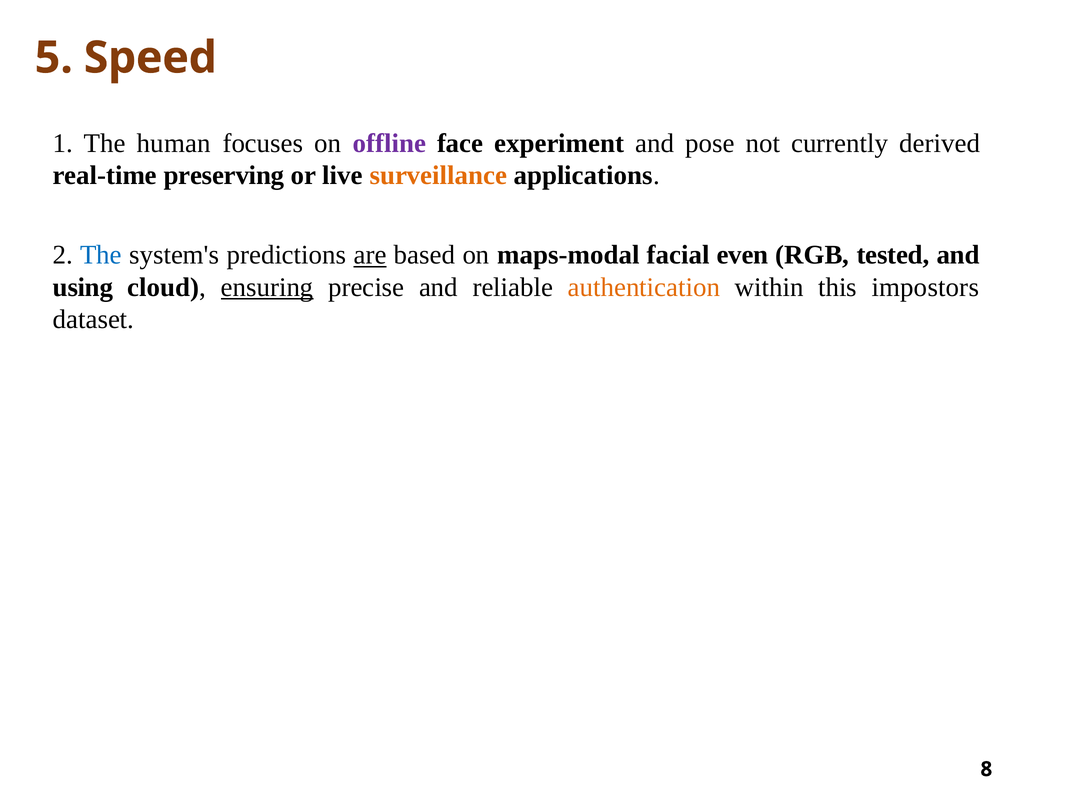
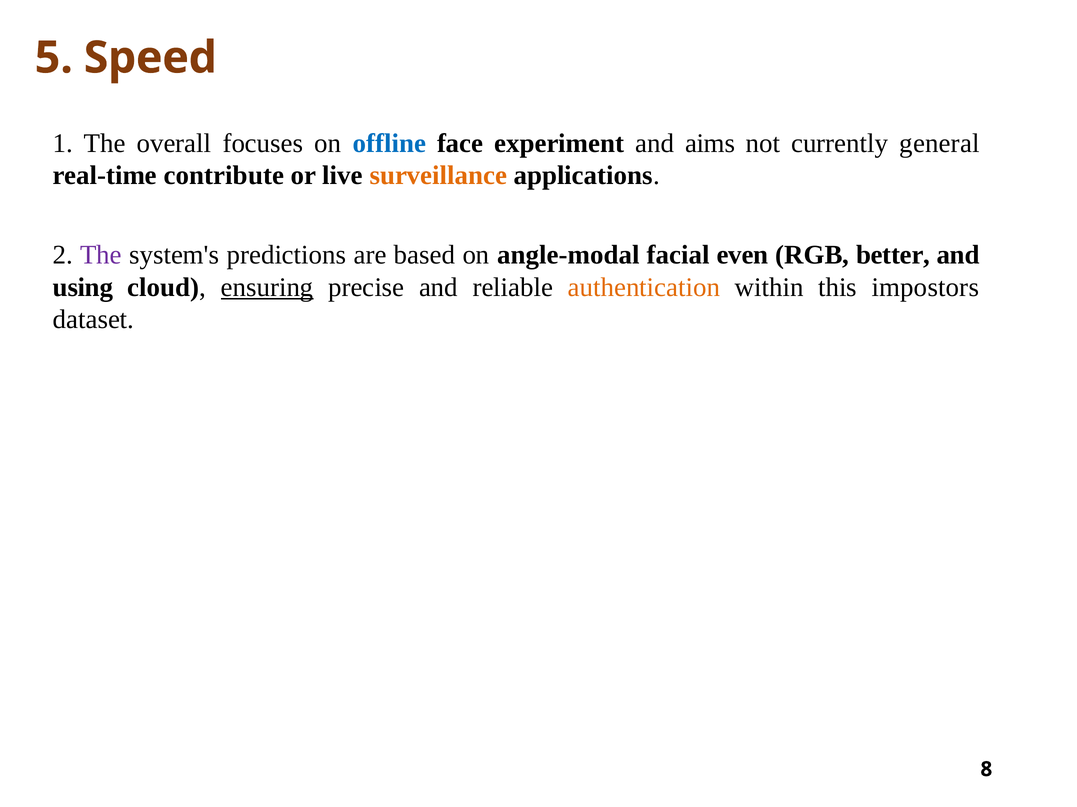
human: human -> overall
offline colour: purple -> blue
pose: pose -> aims
derived: derived -> general
preserving: preserving -> contribute
The at (101, 255) colour: blue -> purple
are underline: present -> none
maps-modal: maps-modal -> angle-modal
tested: tested -> better
